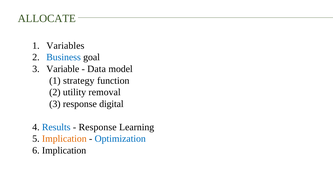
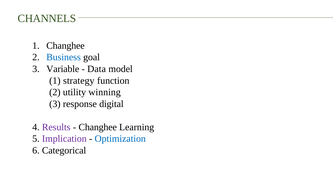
ALLOCATE: ALLOCATE -> CHANNELS
1 Variables: Variables -> Changhee
removal: removal -> winning
Results colour: blue -> purple
Response at (98, 127): Response -> Changhee
Implication at (64, 139) colour: orange -> purple
6 Implication: Implication -> Categorical
